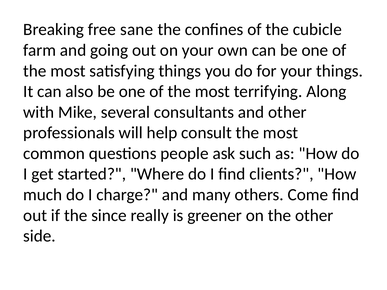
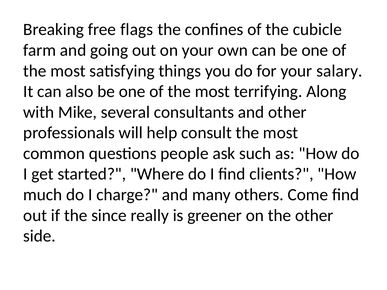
sane: sane -> flags
your things: things -> salary
